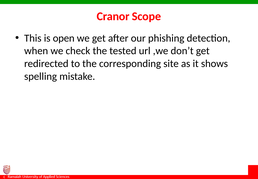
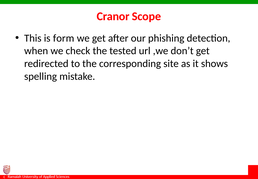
open: open -> form
